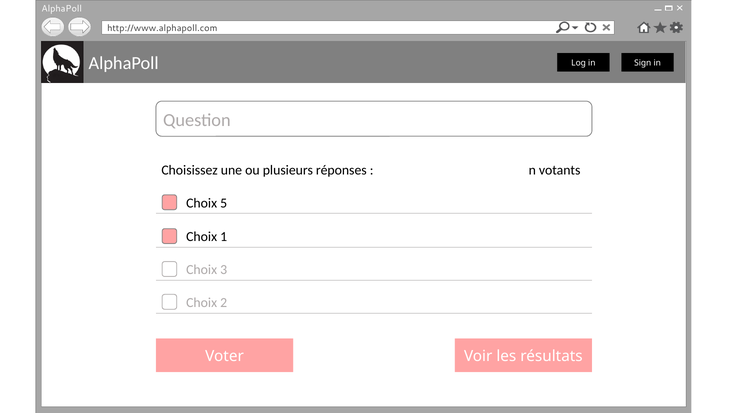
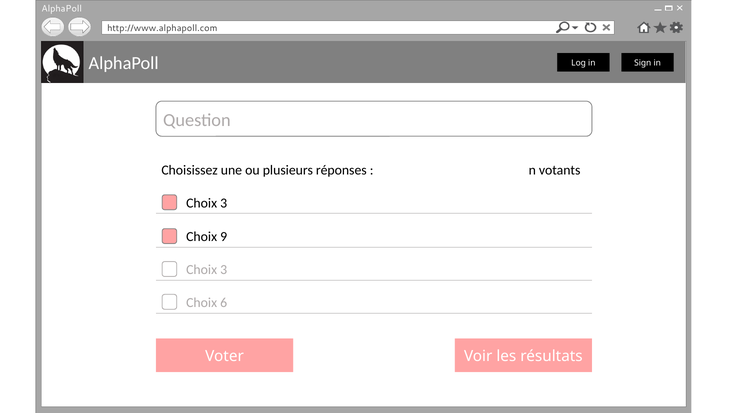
5 at (224, 203): 5 -> 3
1: 1 -> 9
2: 2 -> 6
